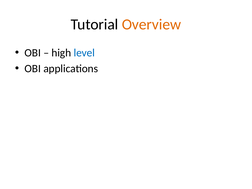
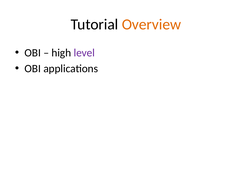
level colour: blue -> purple
